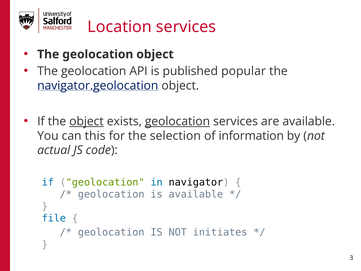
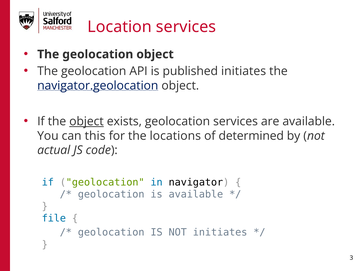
published popular: popular -> initiates
geolocation at (177, 121) underline: present -> none
selection: selection -> locations
information: information -> determined
